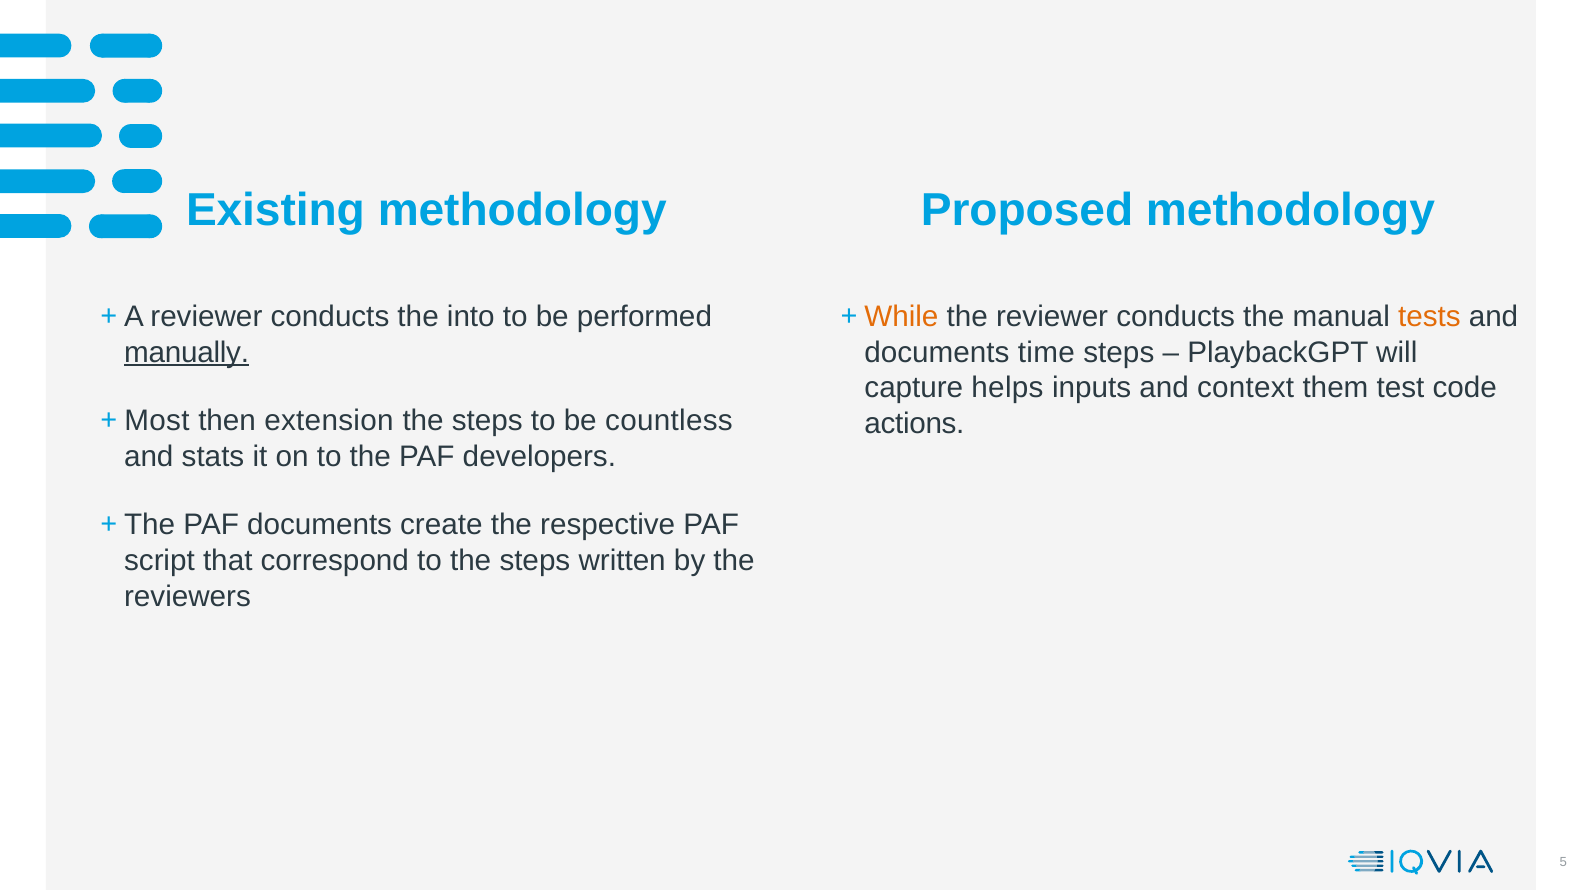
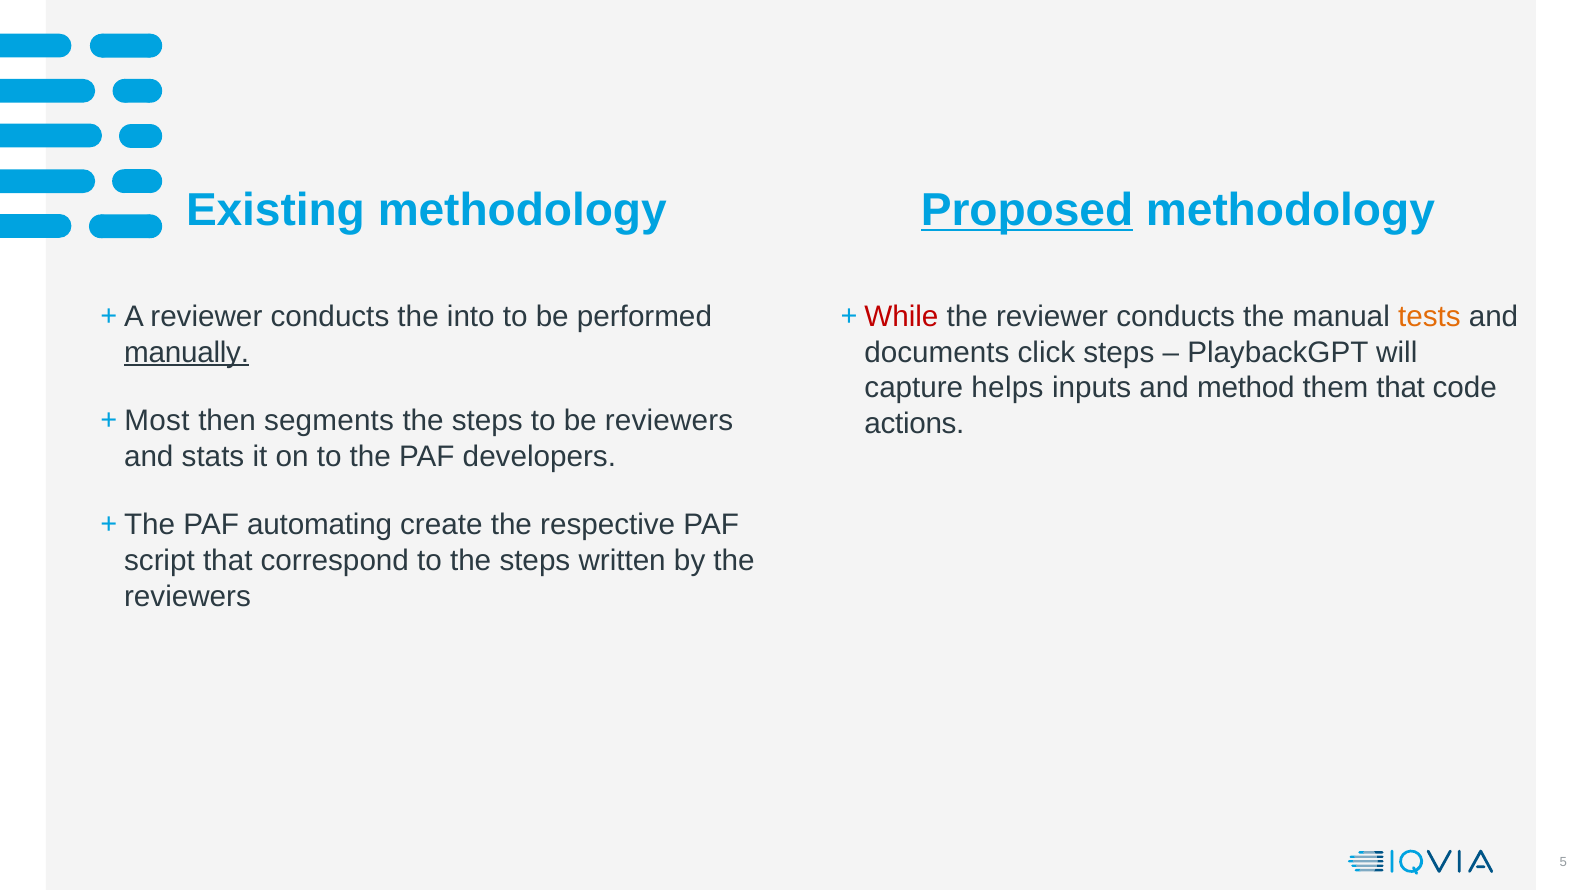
Proposed underline: none -> present
While colour: orange -> red
time: time -> click
context: context -> method
them test: test -> that
extension: extension -> segments
be countless: countless -> reviewers
PAF documents: documents -> automating
